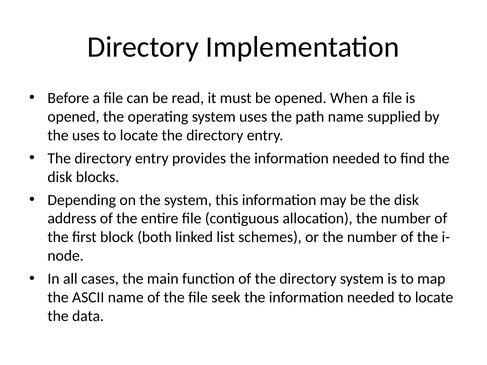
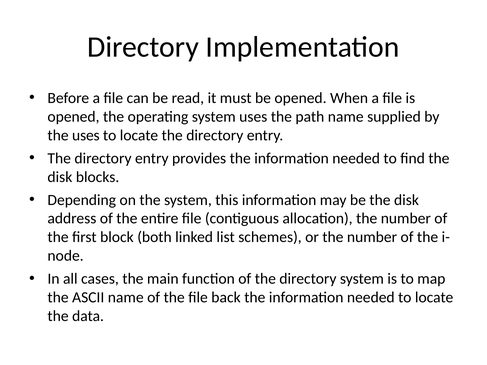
seek: seek -> back
